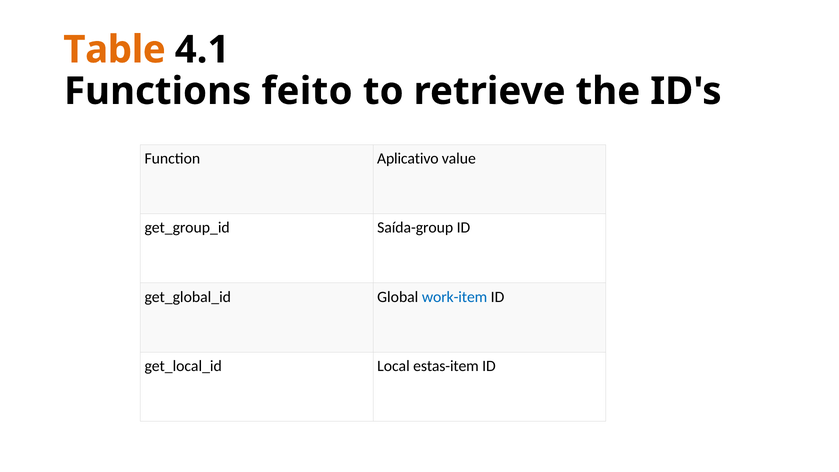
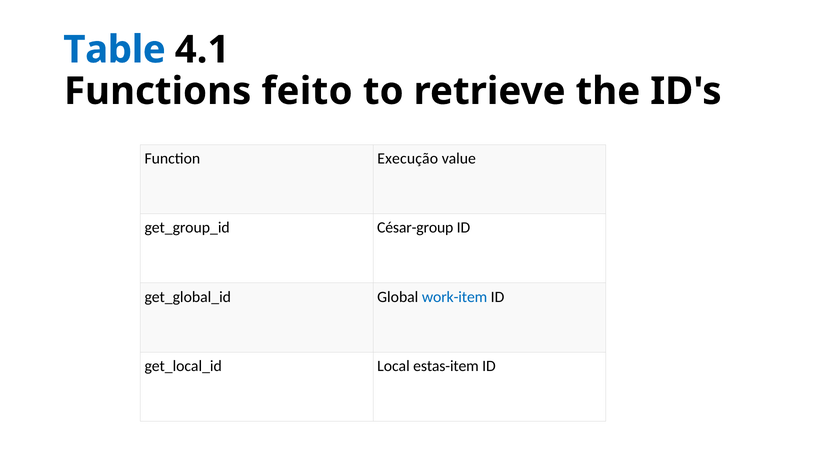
Table colour: orange -> blue
Aplicativo: Aplicativo -> Execução
Saída-group: Saída-group -> César-group
